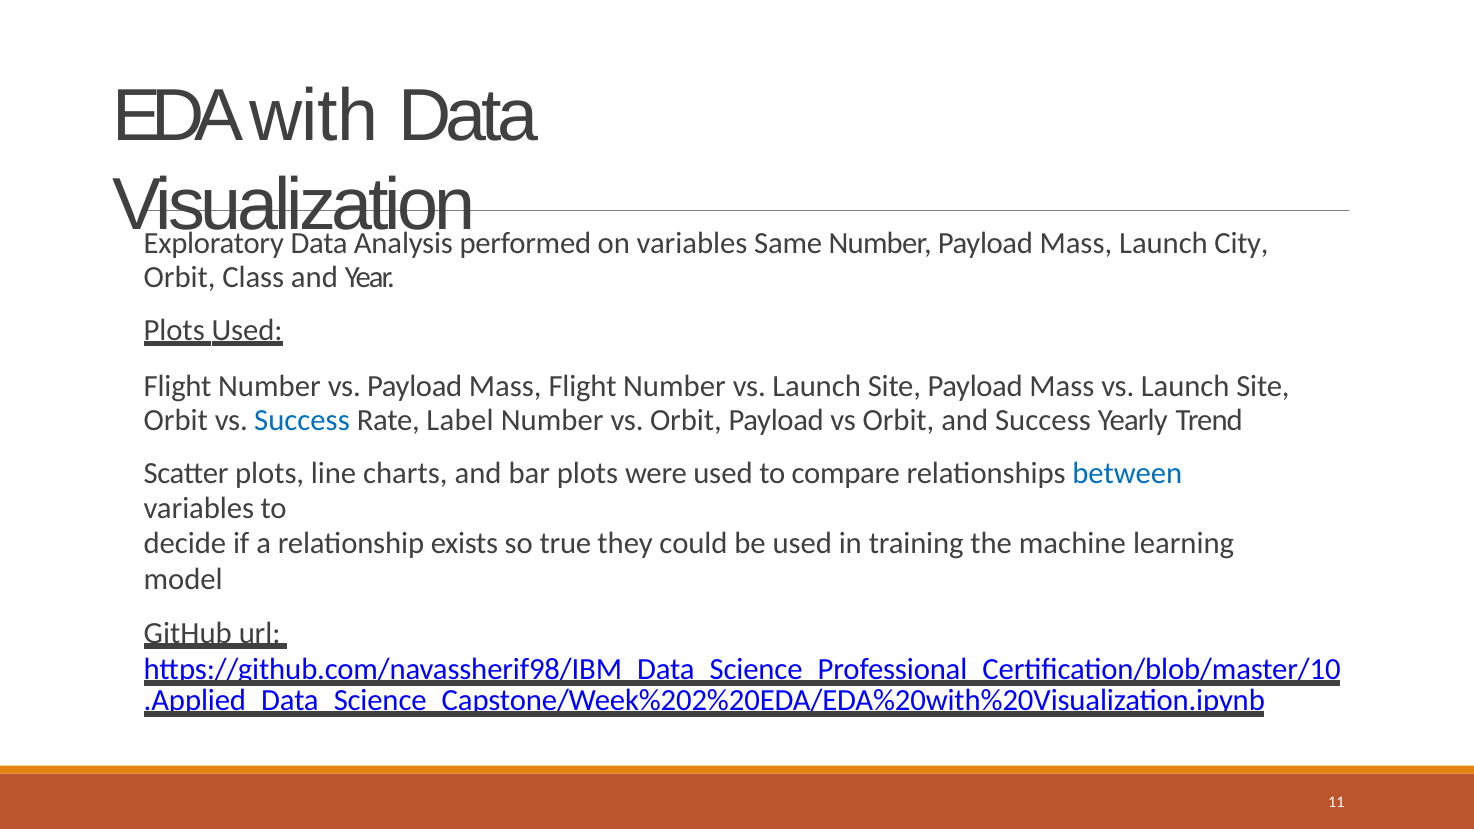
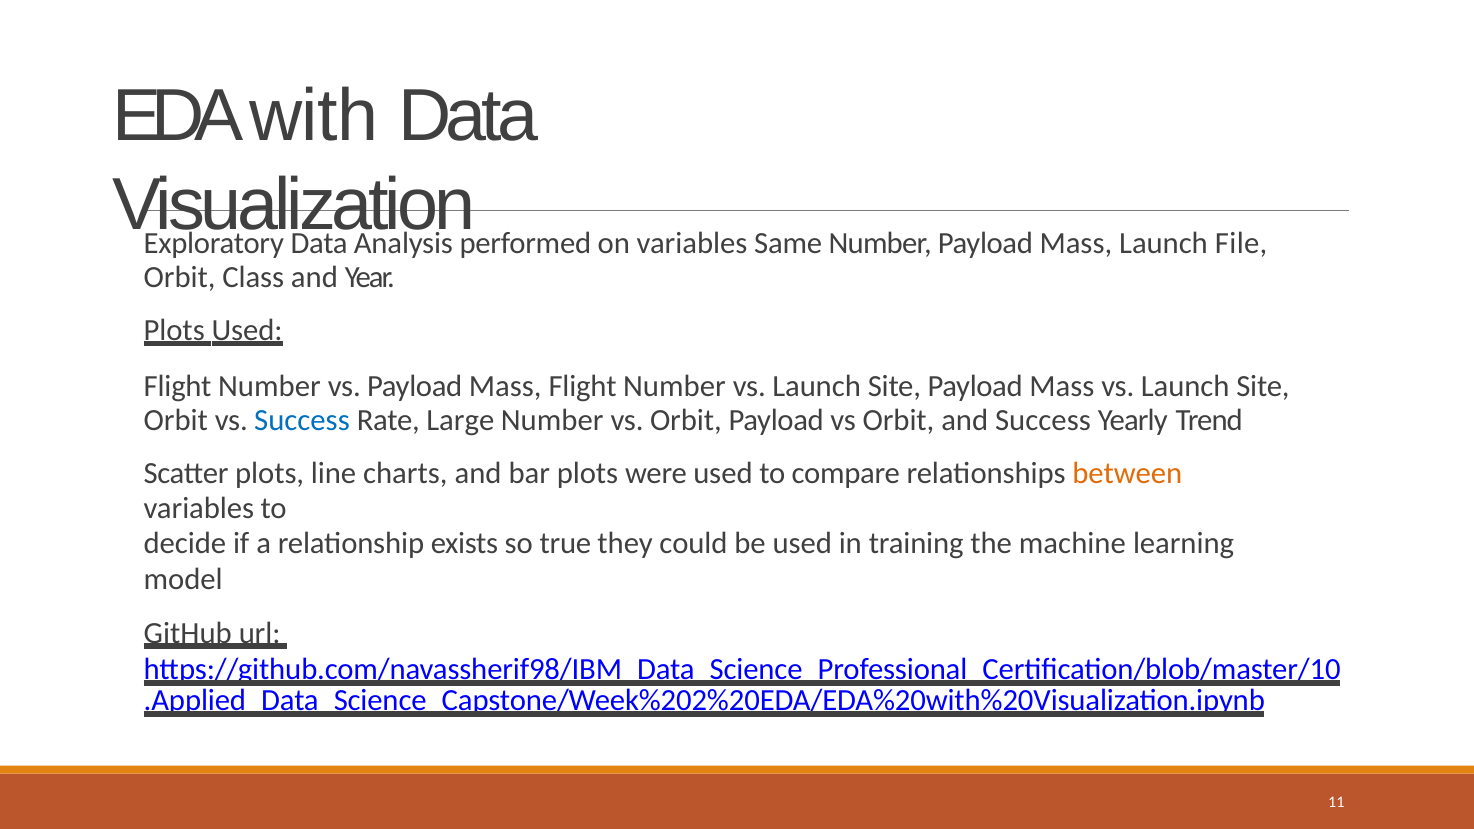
City: City -> File
Label: Label -> Large
between colour: blue -> orange
